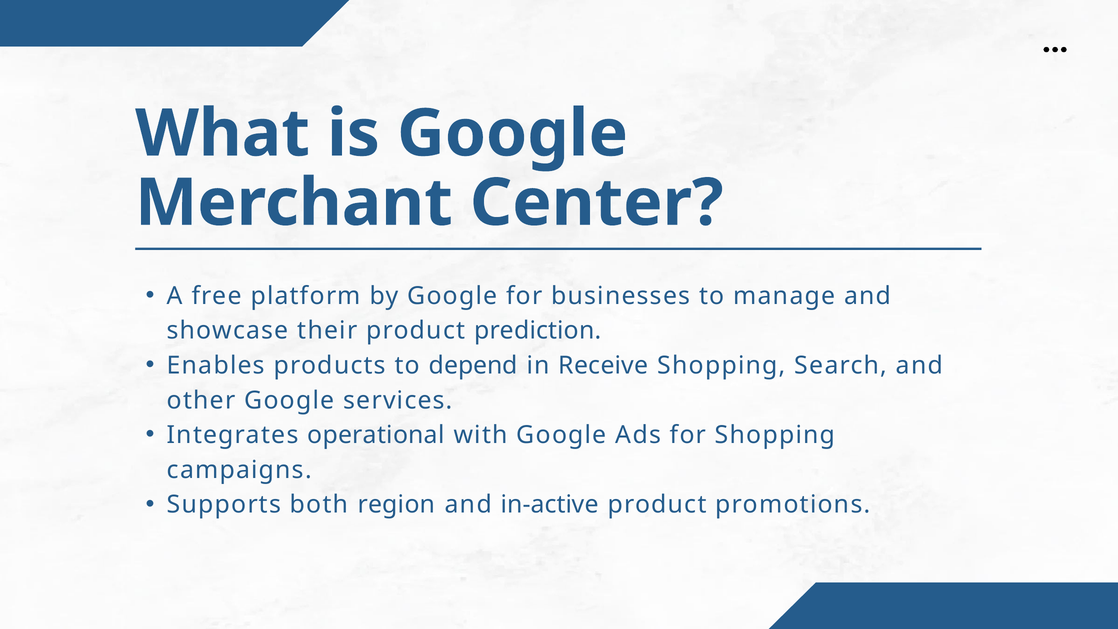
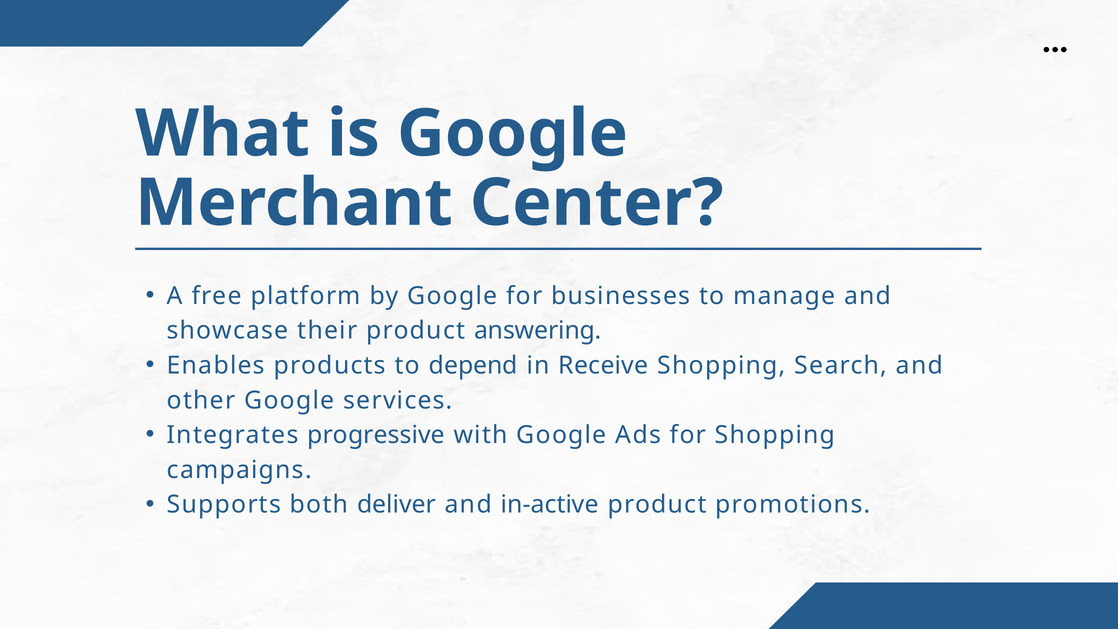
prediction: prediction -> answering
operational: operational -> progressive
region: region -> deliver
